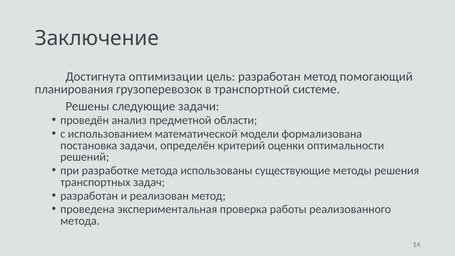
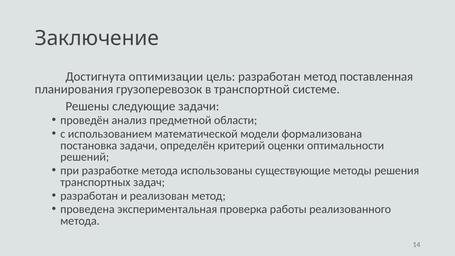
помогающий: помогающий -> поставленная
